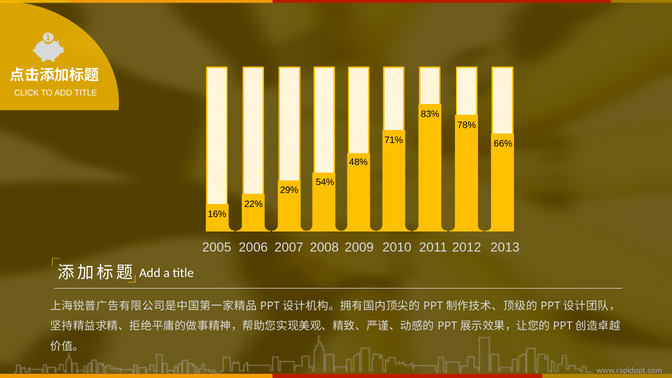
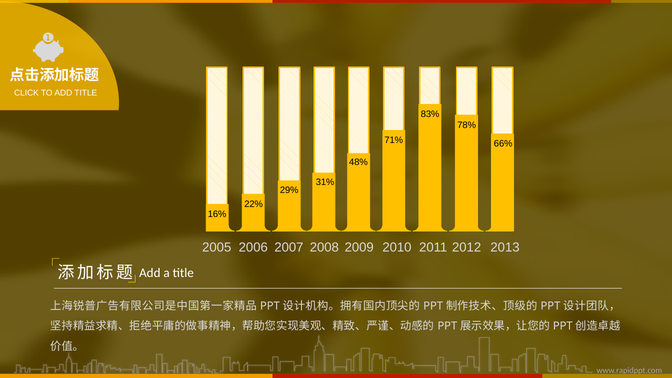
54%: 54% -> 31%
